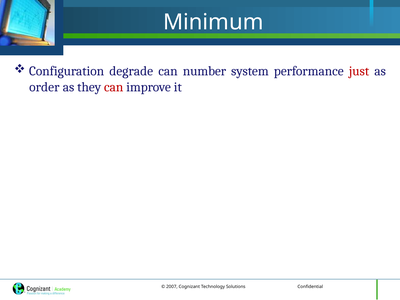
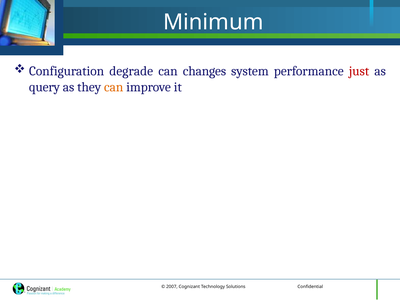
number: number -> changes
order: order -> query
can at (114, 87) colour: red -> orange
